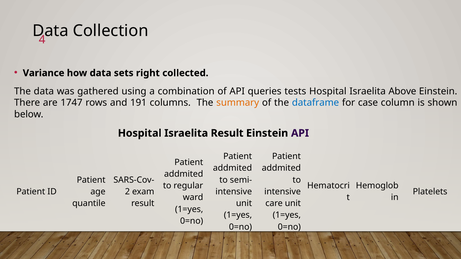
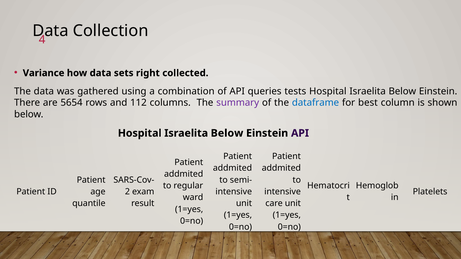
Above at (402, 91): Above -> Below
1747: 1747 -> 5654
191: 191 -> 112
summary colour: orange -> purple
case: case -> best
Result at (227, 133): Result -> Below
